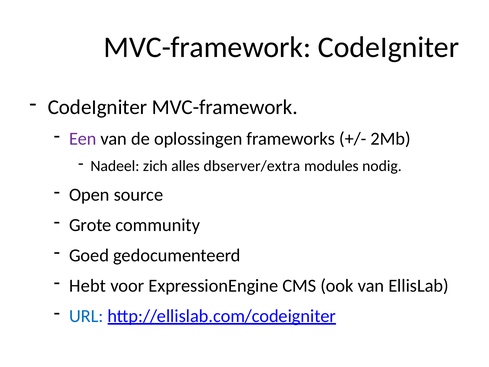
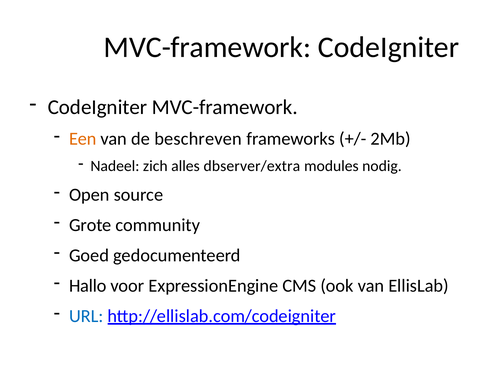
Een colour: purple -> orange
oplossingen: oplossingen -> beschreven
Hebt: Hebt -> Hallo
